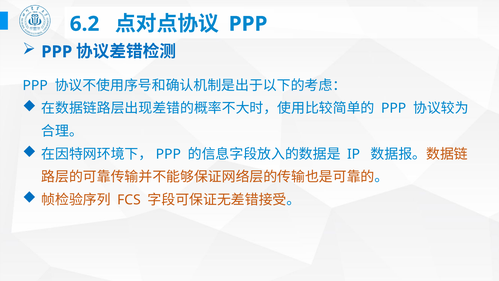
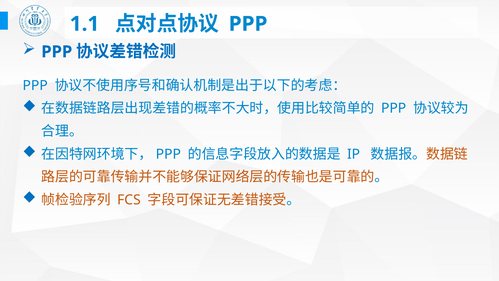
6.2: 6.2 -> 1.1
